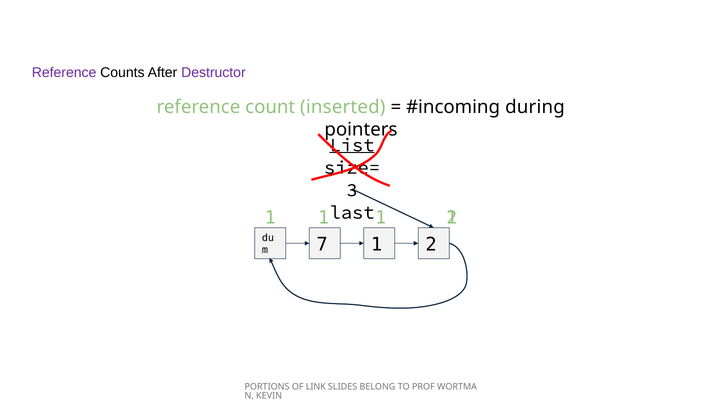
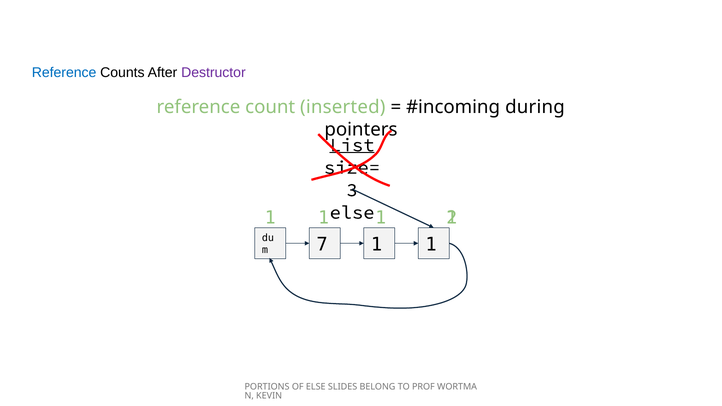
Reference at (64, 73) colour: purple -> blue
last at (352, 213): last -> else
7 1 2: 2 -> 1
OF LINK: LINK -> ELSE
